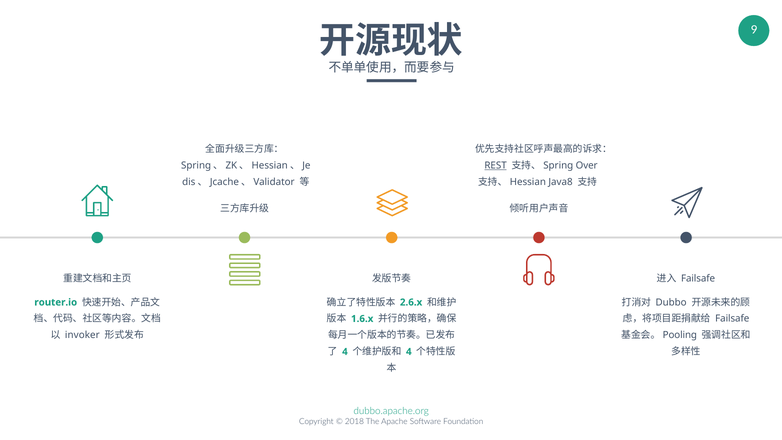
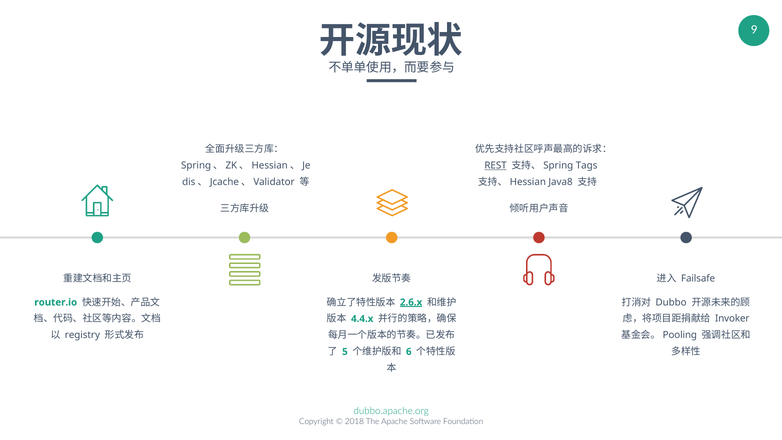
Over: Over -> Tags
2.6.x underline: none -> present
1.6.x: 1.6.x -> 4.4.x
Failsafe at (732, 319): Failsafe -> Invoker
invoker: invoker -> registry
4 at (345, 352): 4 -> 5
4 at (409, 352): 4 -> 6
